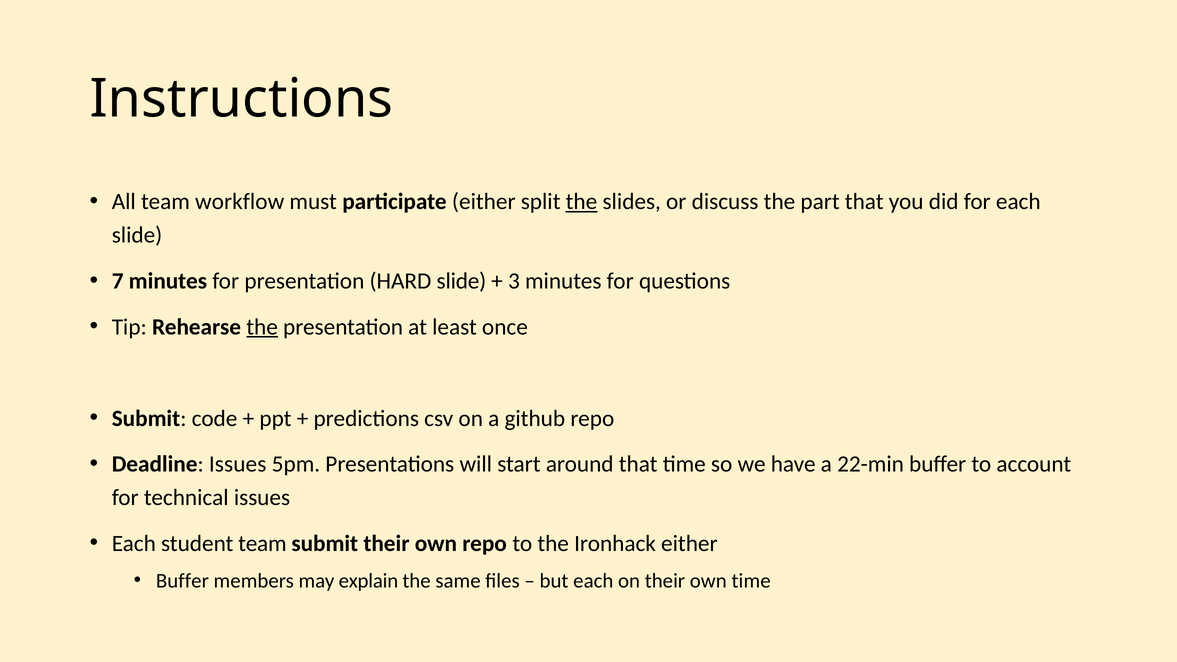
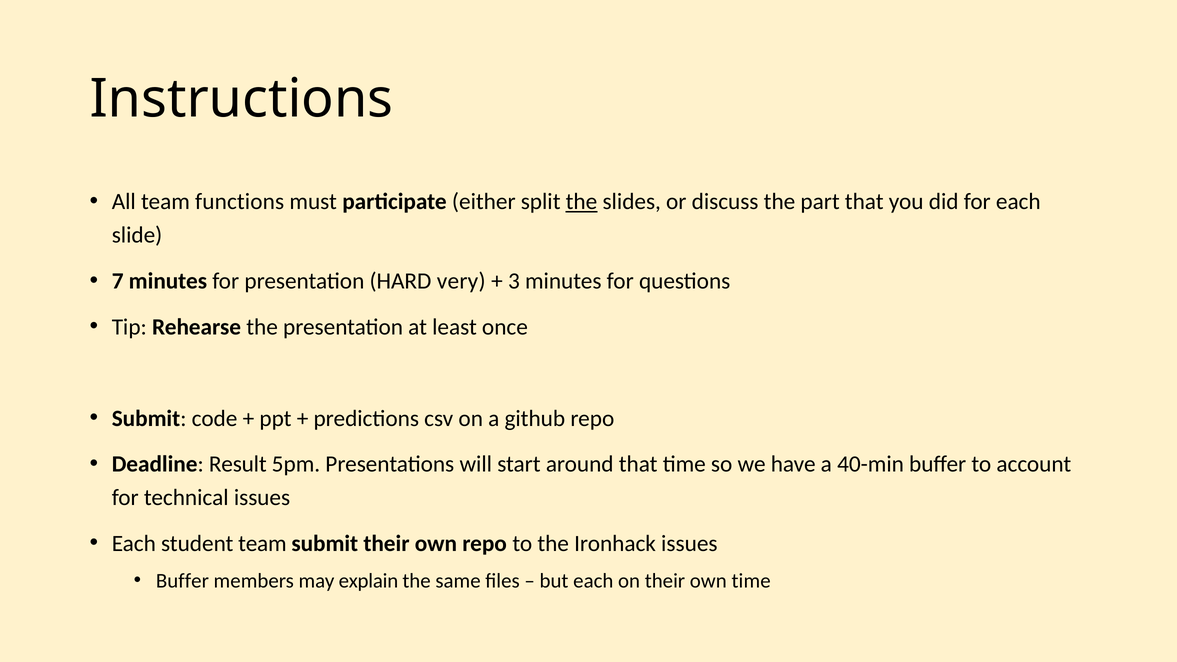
workflow: workflow -> functions
HARD slide: slide -> very
the at (262, 327) underline: present -> none
Deadline Issues: Issues -> Result
22-min: 22-min -> 40-min
Ironhack either: either -> issues
